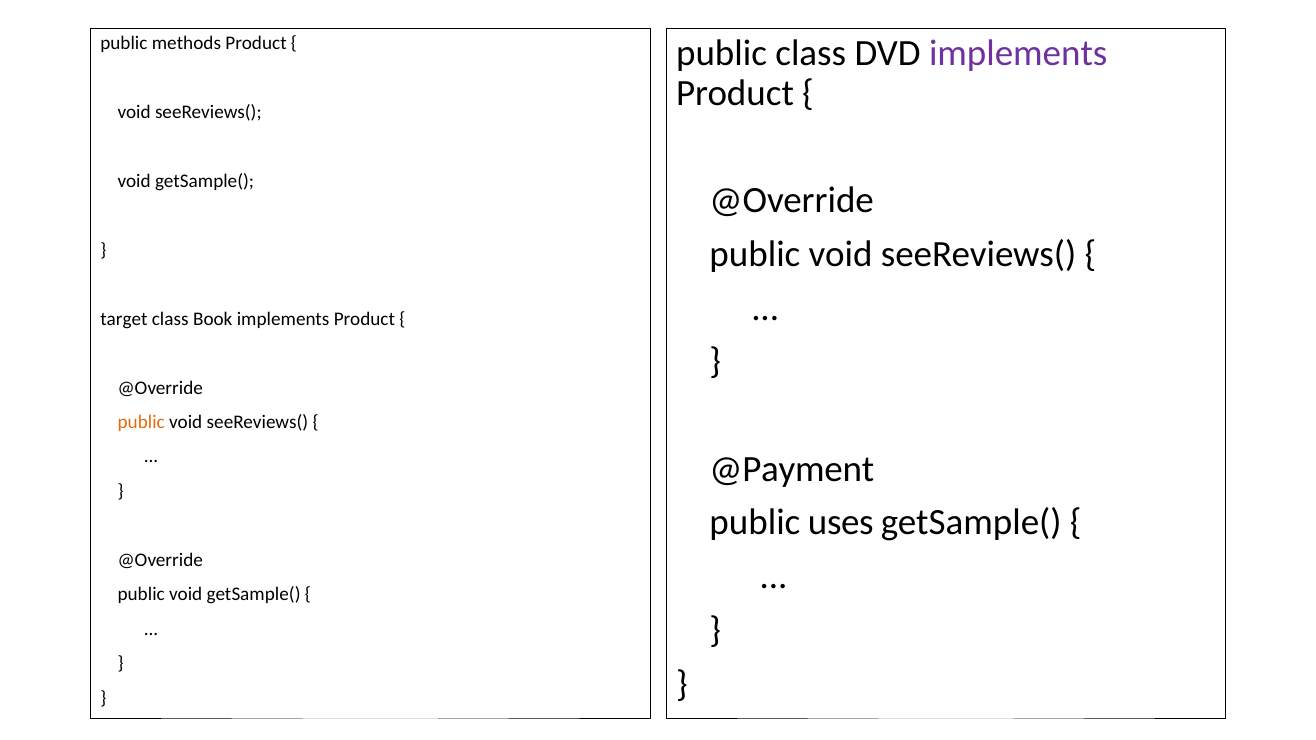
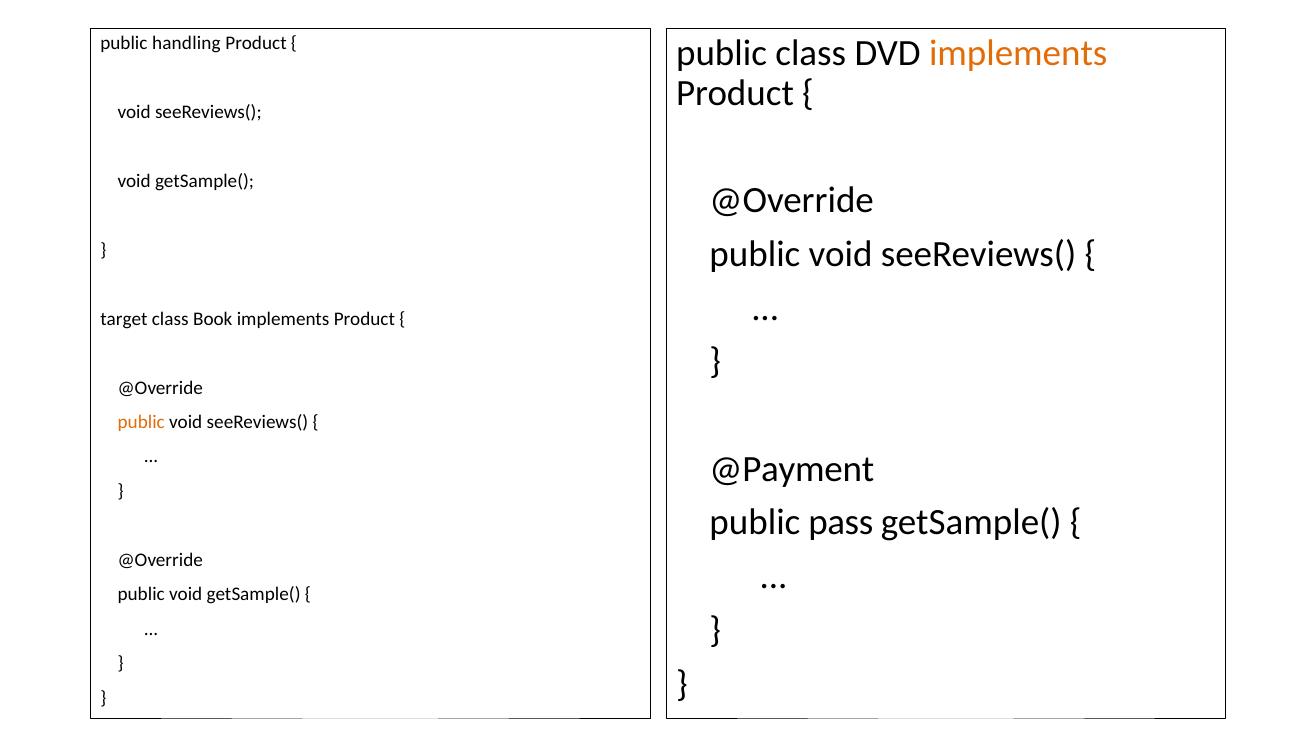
methods: methods -> handling
implements at (1018, 53) colour: purple -> orange
uses: uses -> pass
